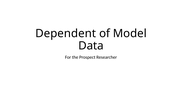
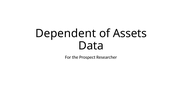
Model: Model -> Assets
